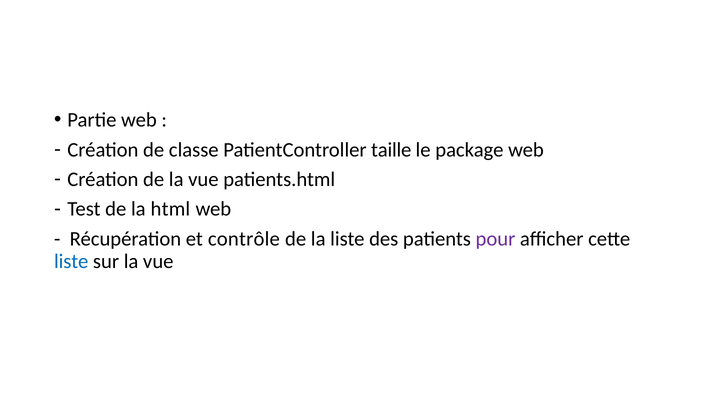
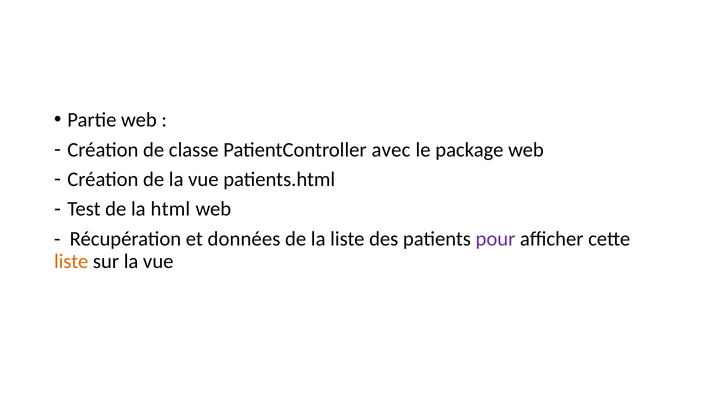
taille: taille -> avec
contrôle: contrôle -> données
liste at (71, 261) colour: blue -> orange
